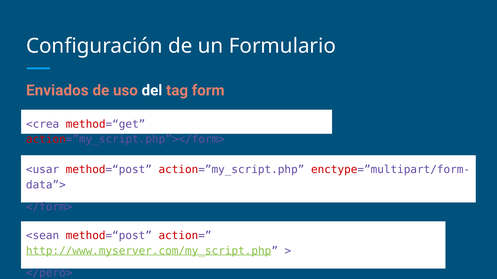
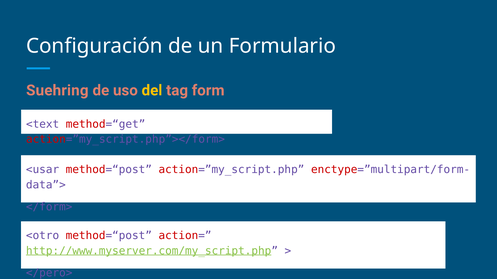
Enviados: Enviados -> Suehring
del colour: white -> yellow
<crea: <crea -> <text
<sean: <sean -> <otro
